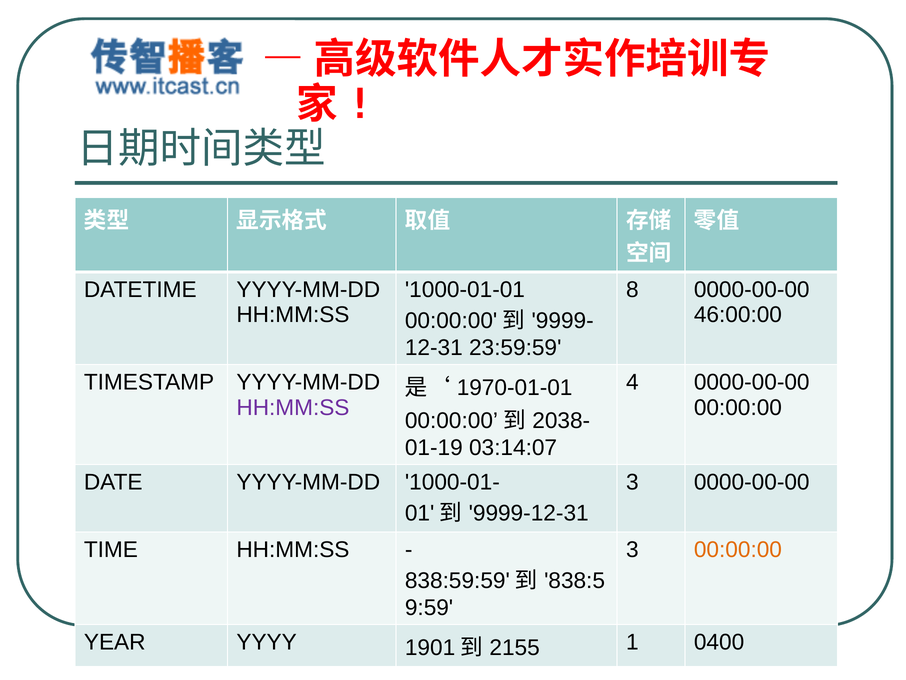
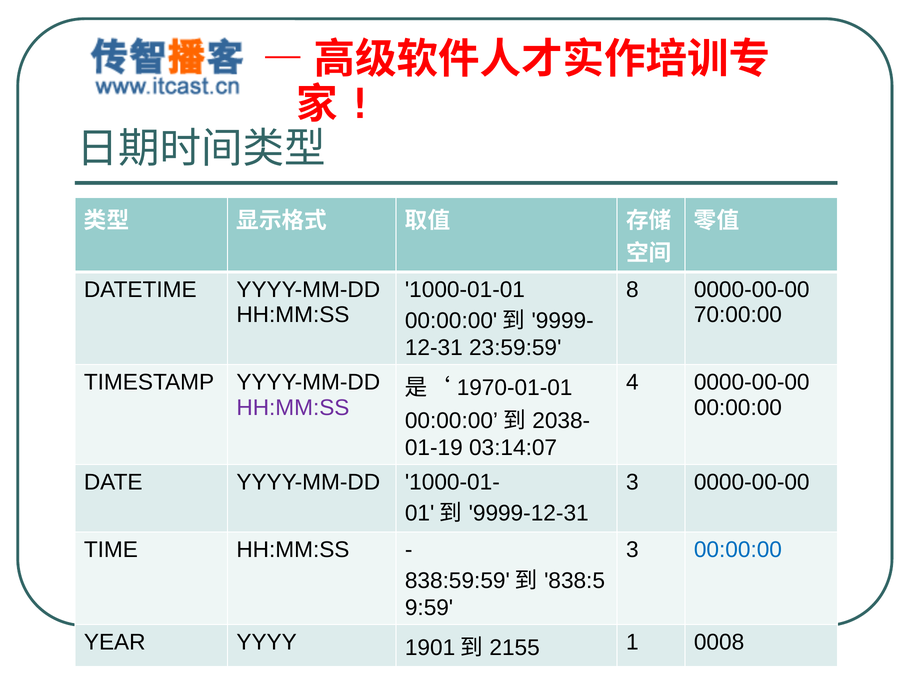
46:00:00: 46:00:00 -> 70:00:00
00:00:00 at (738, 549) colour: orange -> blue
0400: 0400 -> 0008
